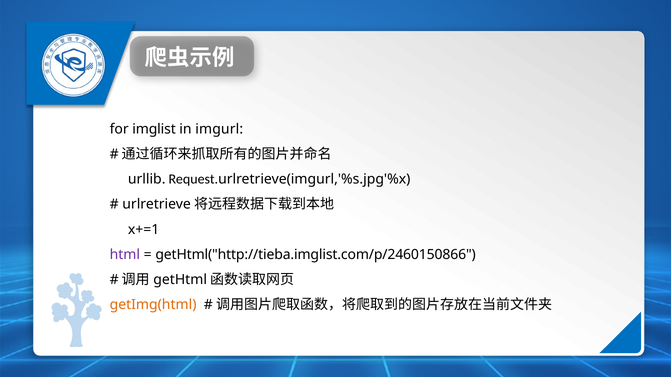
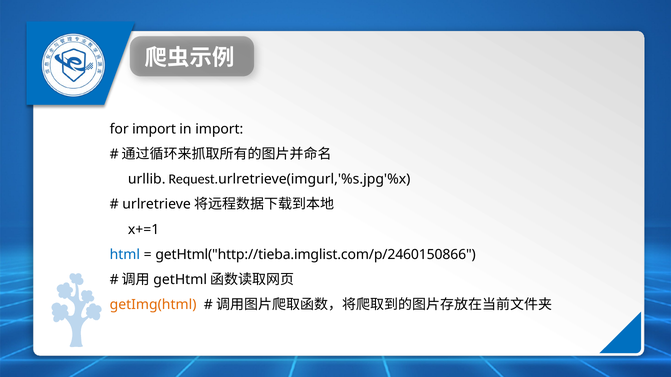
for imglist: imglist -> import
in imgurl: imgurl -> import
html colour: purple -> blue
